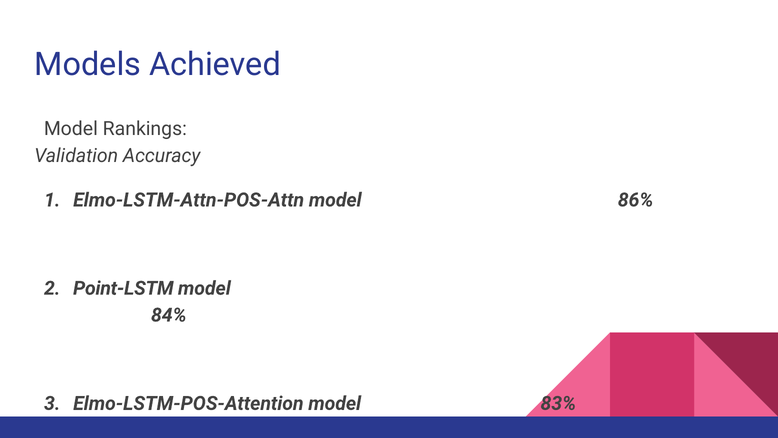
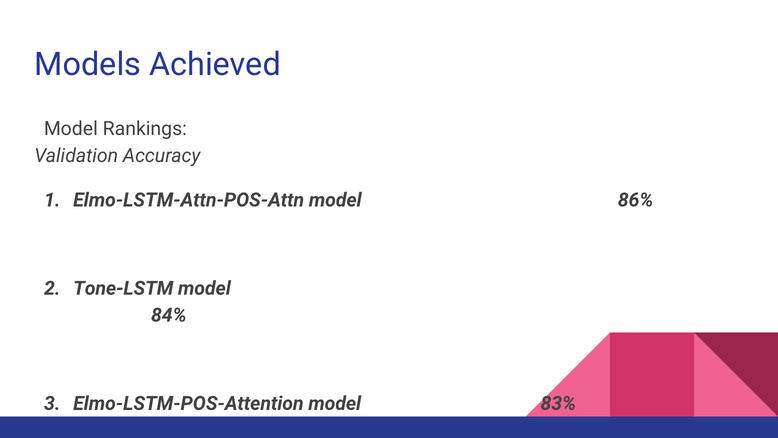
Point-LSTM: Point-LSTM -> Tone-LSTM
